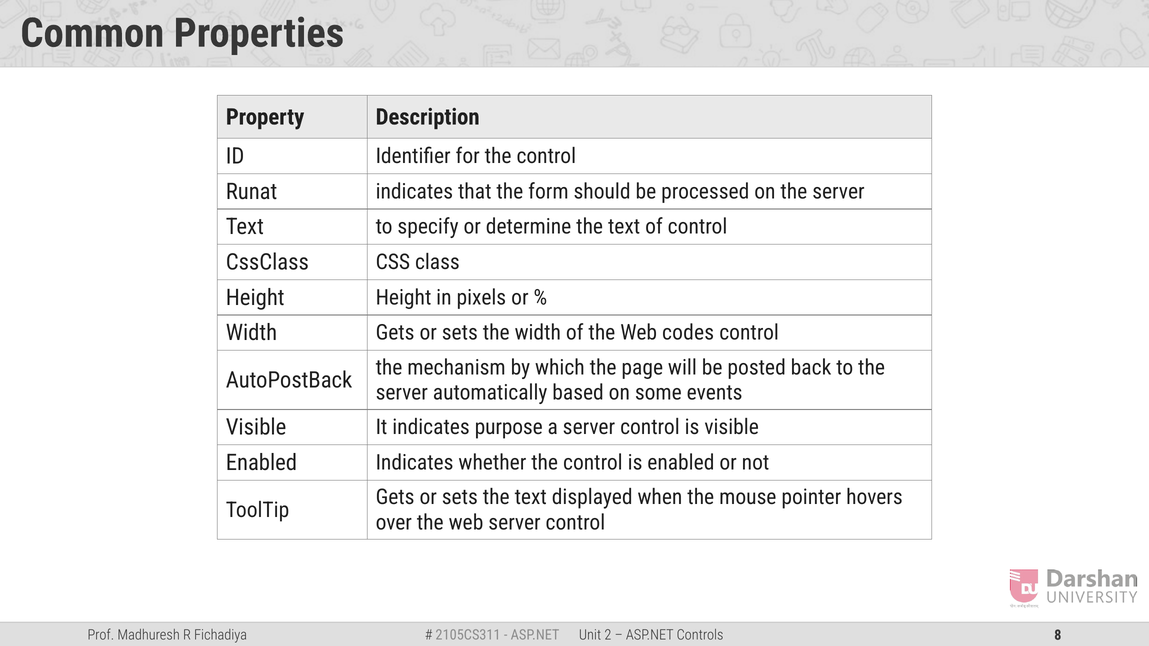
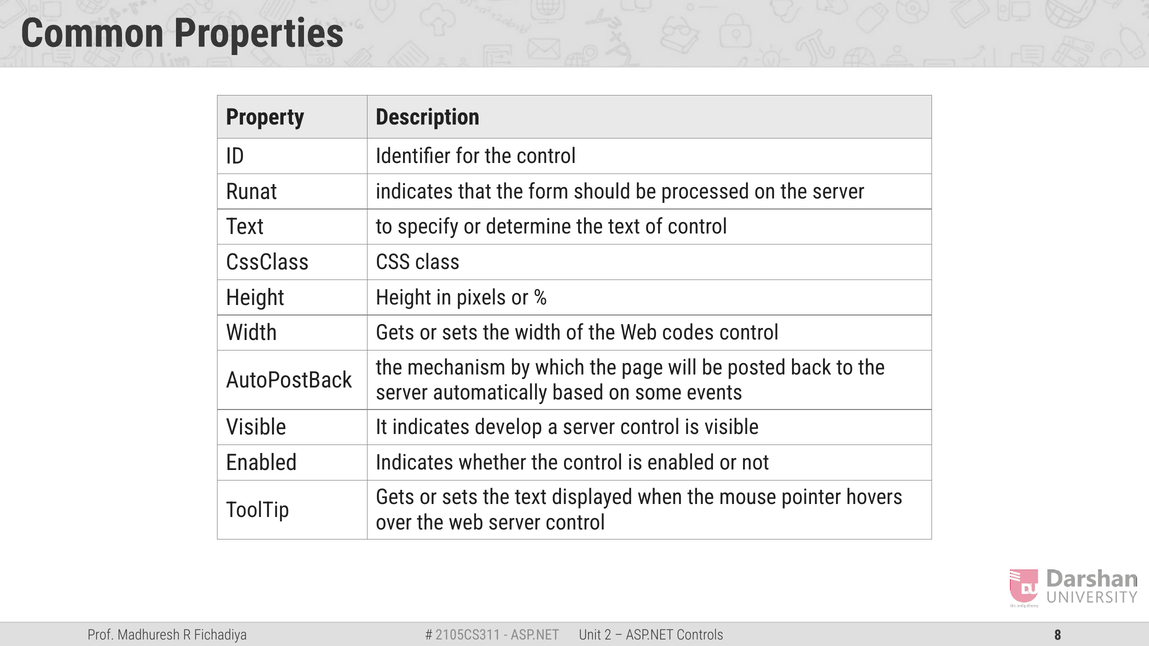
purpose: purpose -> develop
